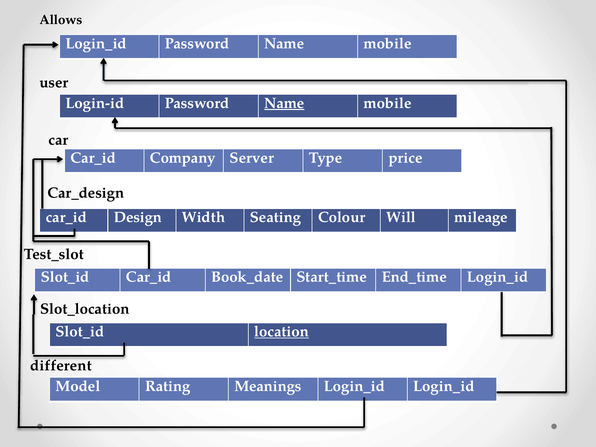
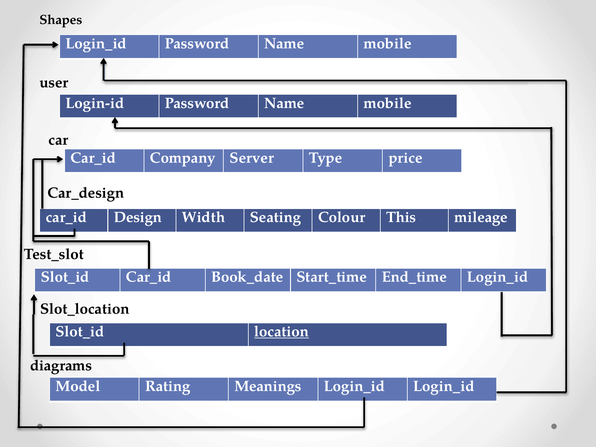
Allows: Allows -> Shapes
Name at (284, 103) underline: present -> none
Will: Will -> This
different: different -> diagrams
